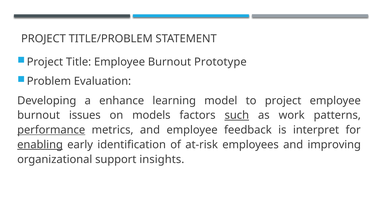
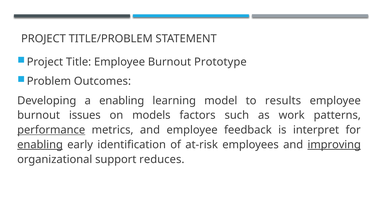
Evaluation: Evaluation -> Outcomes
a enhance: enhance -> enabling
to project: project -> results
such underline: present -> none
improving underline: none -> present
insights: insights -> reduces
